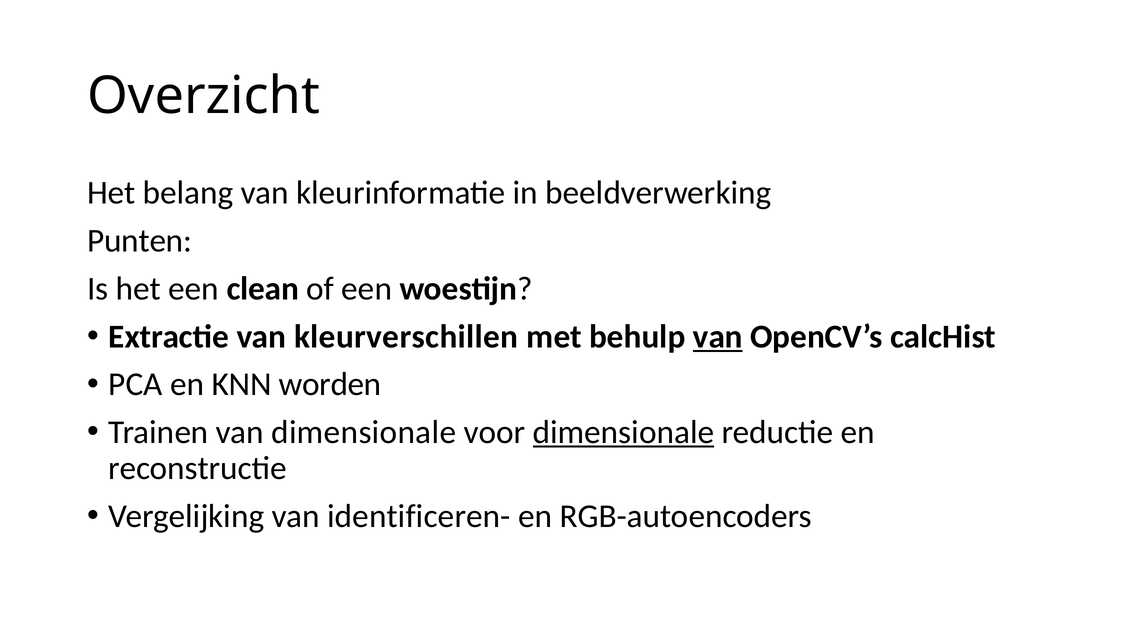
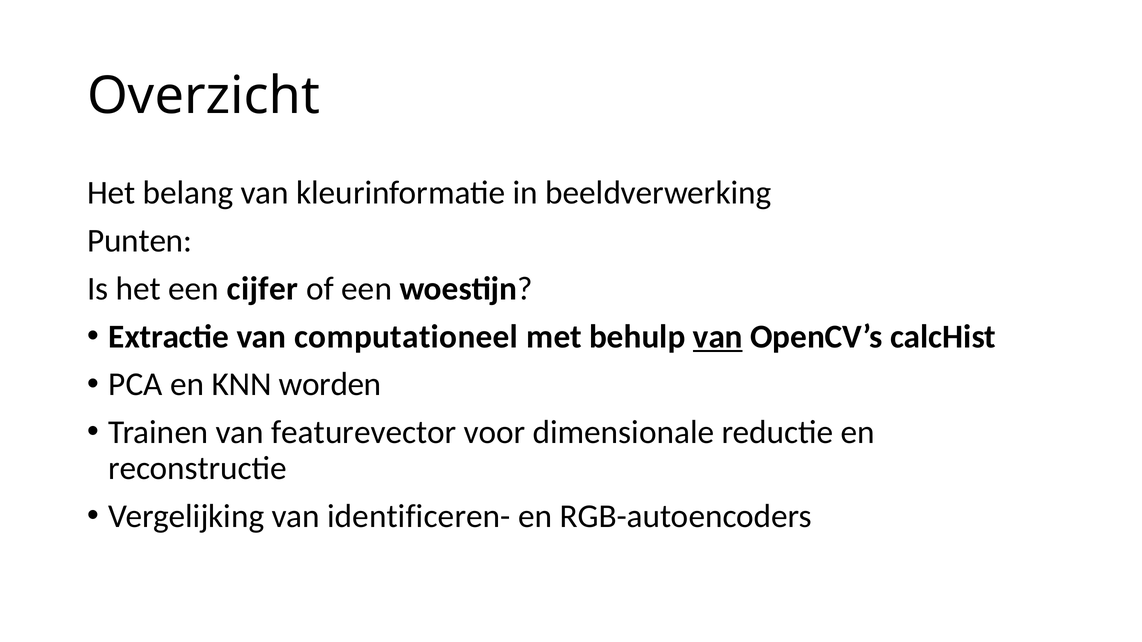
clean: clean -> cijfer
kleurverschillen: kleurverschillen -> computationeel
van dimensionale: dimensionale -> featurevector
dimensionale at (624, 432) underline: present -> none
